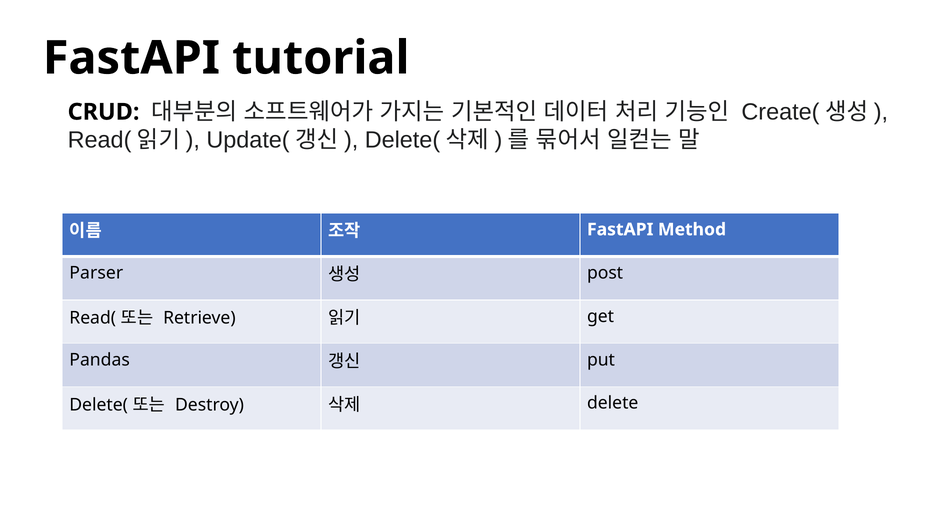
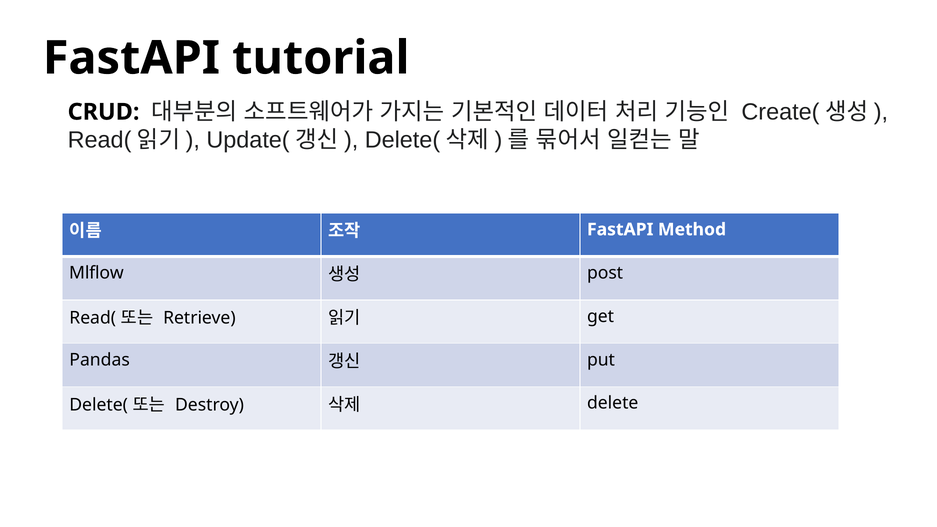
Parser: Parser -> Mlflow
